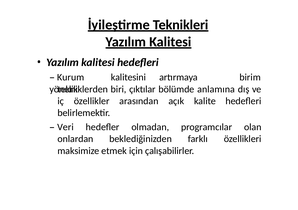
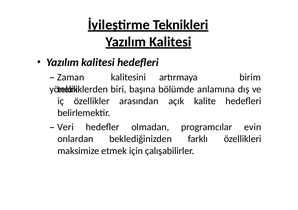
Kurum: Kurum -> Zaman
çıktılar: çıktılar -> başına
olan: olan -> evin
